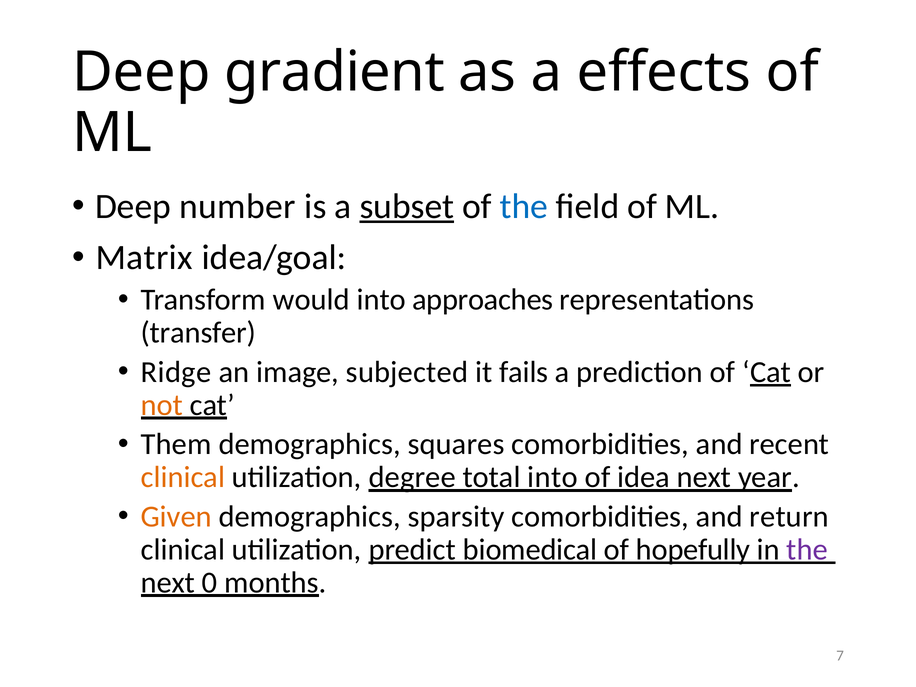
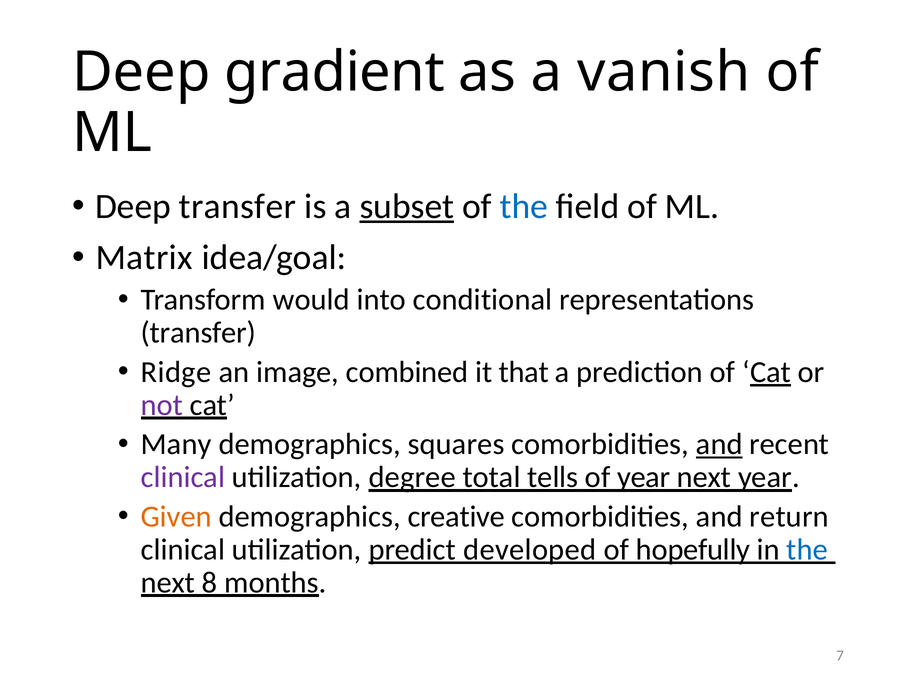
effects: effects -> vanish
Deep number: number -> transfer
approaches: approaches -> conditional
subjected: subjected -> combined
fails: fails -> that
not colour: orange -> purple
Them: Them -> Many
and at (719, 444) underline: none -> present
clinical at (183, 477) colour: orange -> purple
total into: into -> tells
of idea: idea -> year
sparsity: sparsity -> creative
biomedical: biomedical -> developed
the at (807, 550) colour: purple -> blue
0: 0 -> 8
